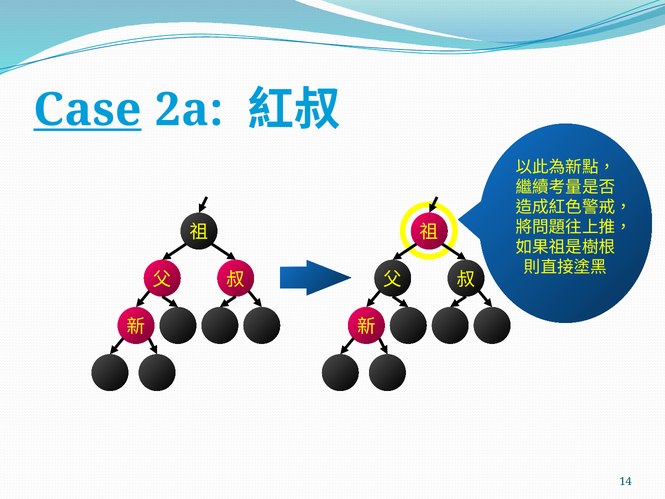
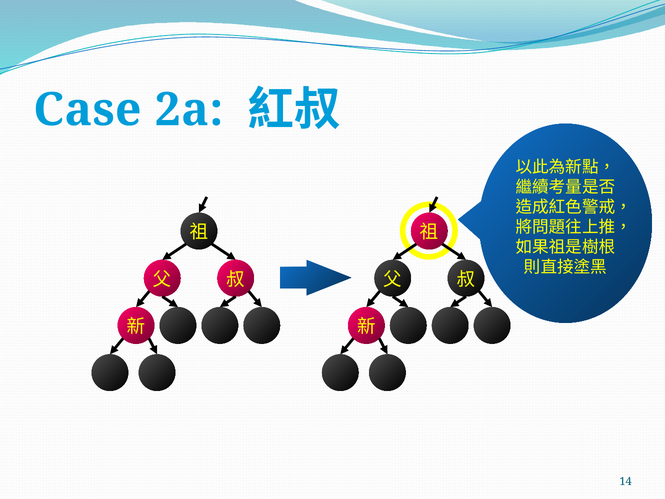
Case underline: present -> none
